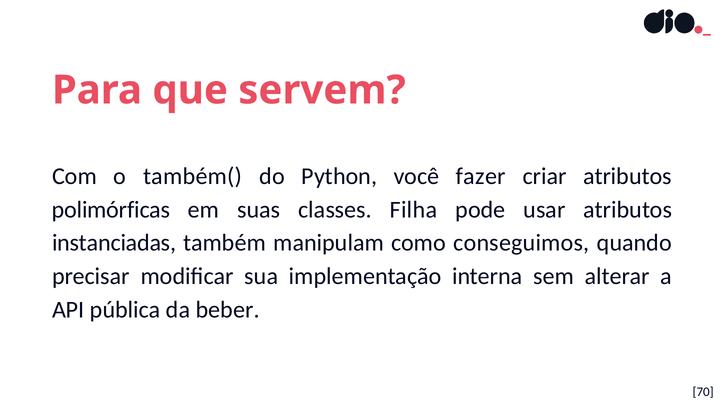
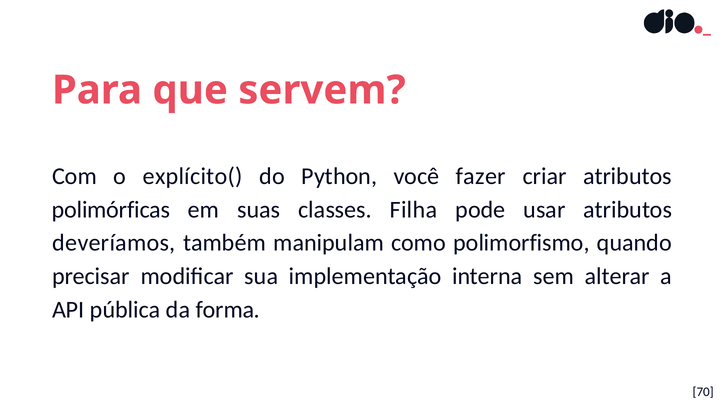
também(: também( -> explícito(
instanciadas: instanciadas -> deveríamos
conseguimos: conseguimos -> polimorfismo
beber: beber -> forma
